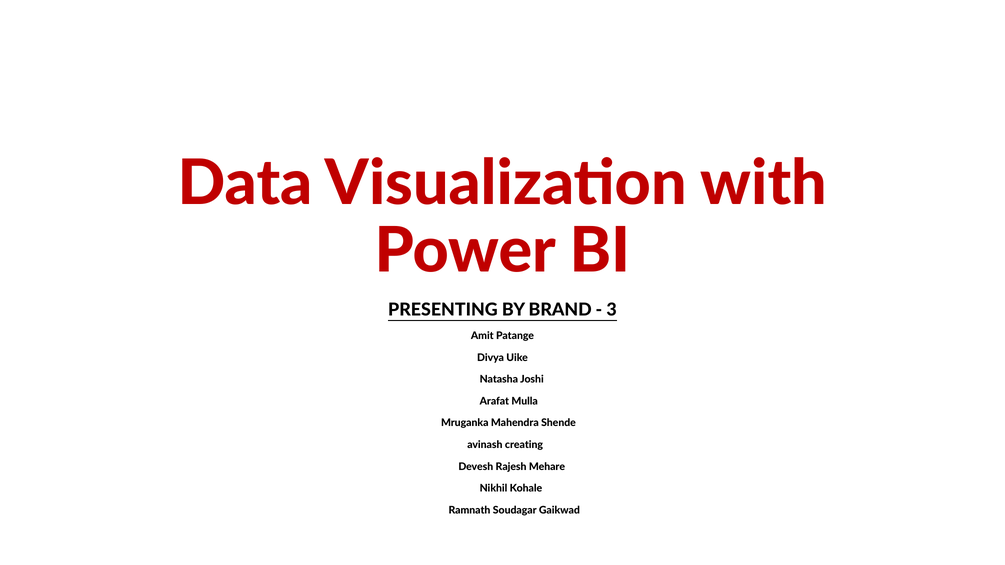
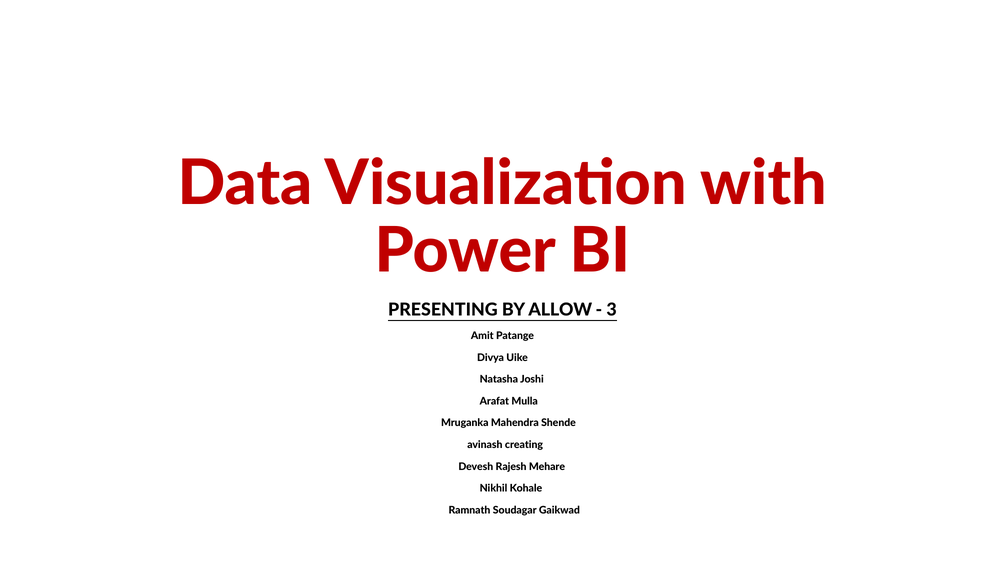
BRAND: BRAND -> ALLOW
